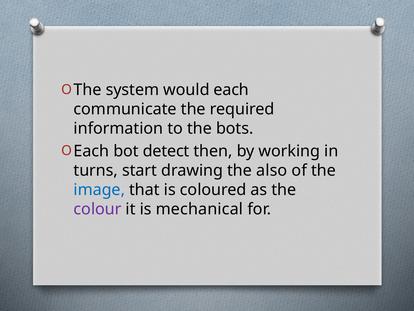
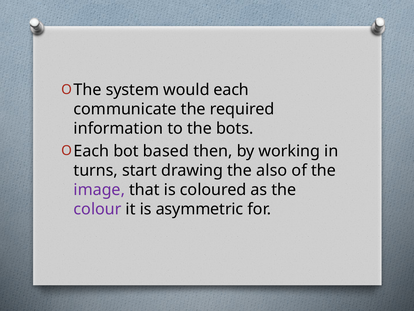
detect: detect -> based
image colour: blue -> purple
mechanical: mechanical -> asymmetric
